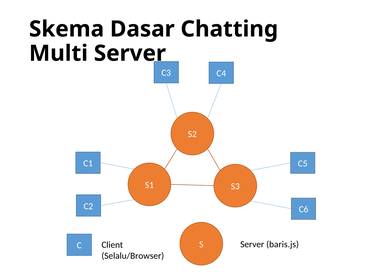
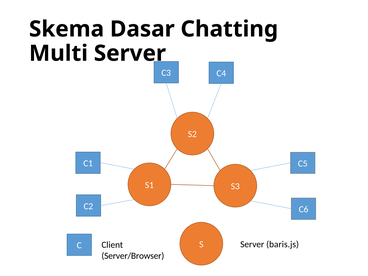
Selalu/Browser: Selalu/Browser -> Server/Browser
